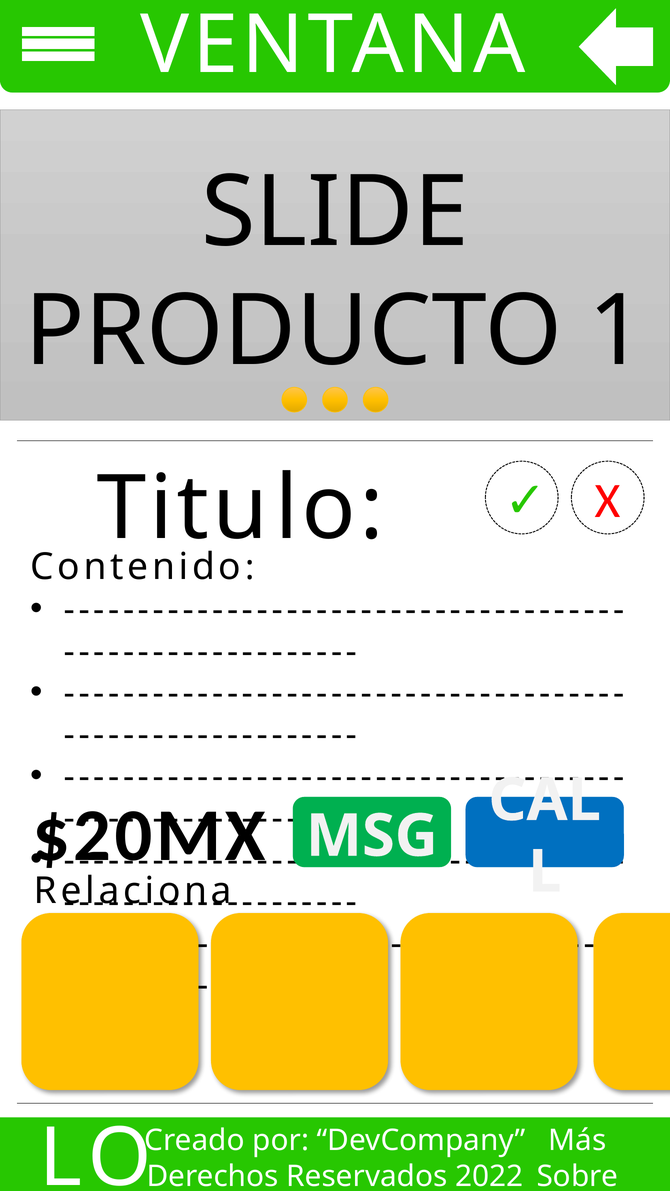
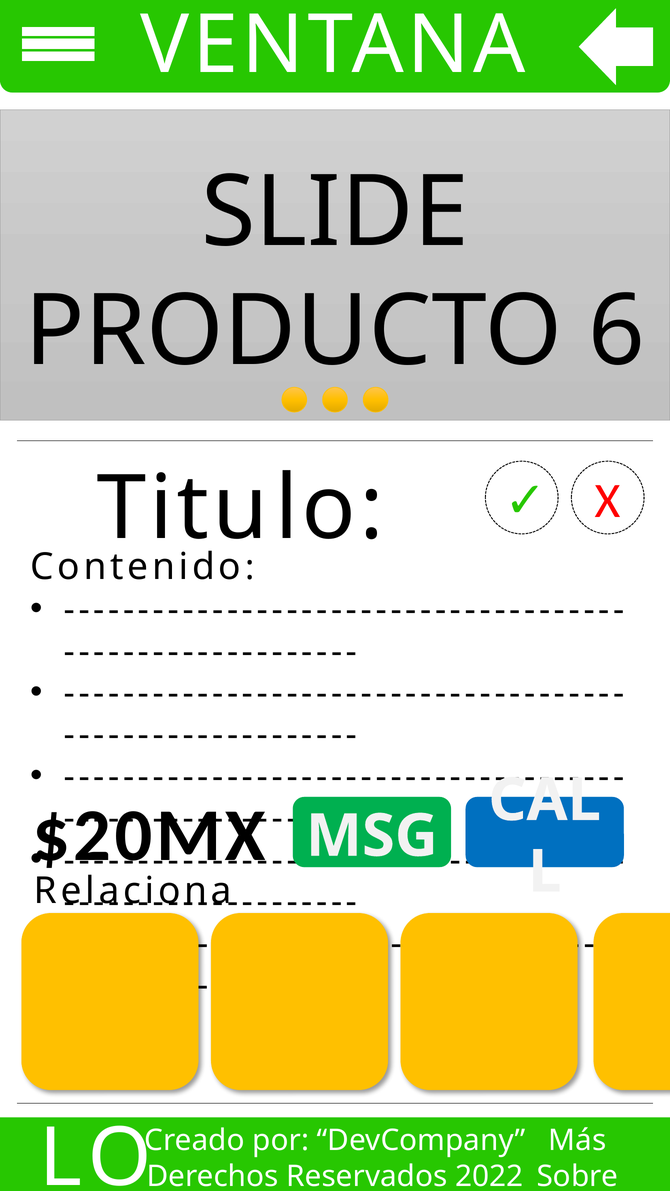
1: 1 -> 6
